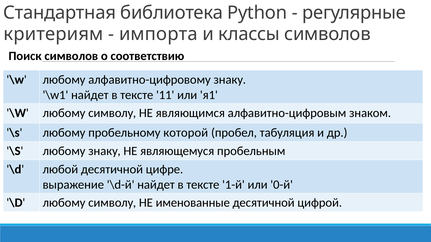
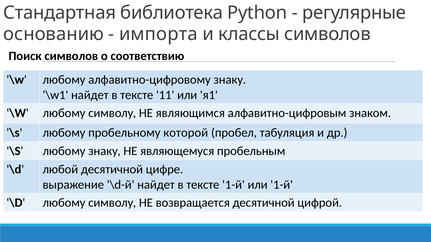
критериям: критериям -> основанию
или 0-й: 0-й -> 1-й
именованные: именованные -> возвращается
